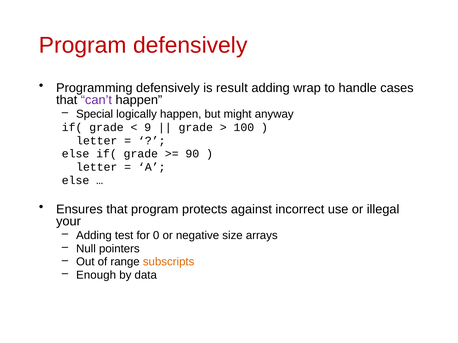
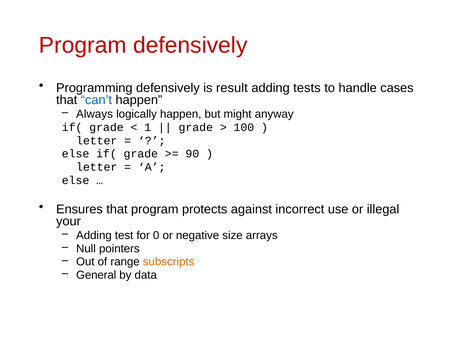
wrap: wrap -> tests
can’t colour: purple -> blue
Special: Special -> Always
9: 9 -> 1
Enough: Enough -> General
